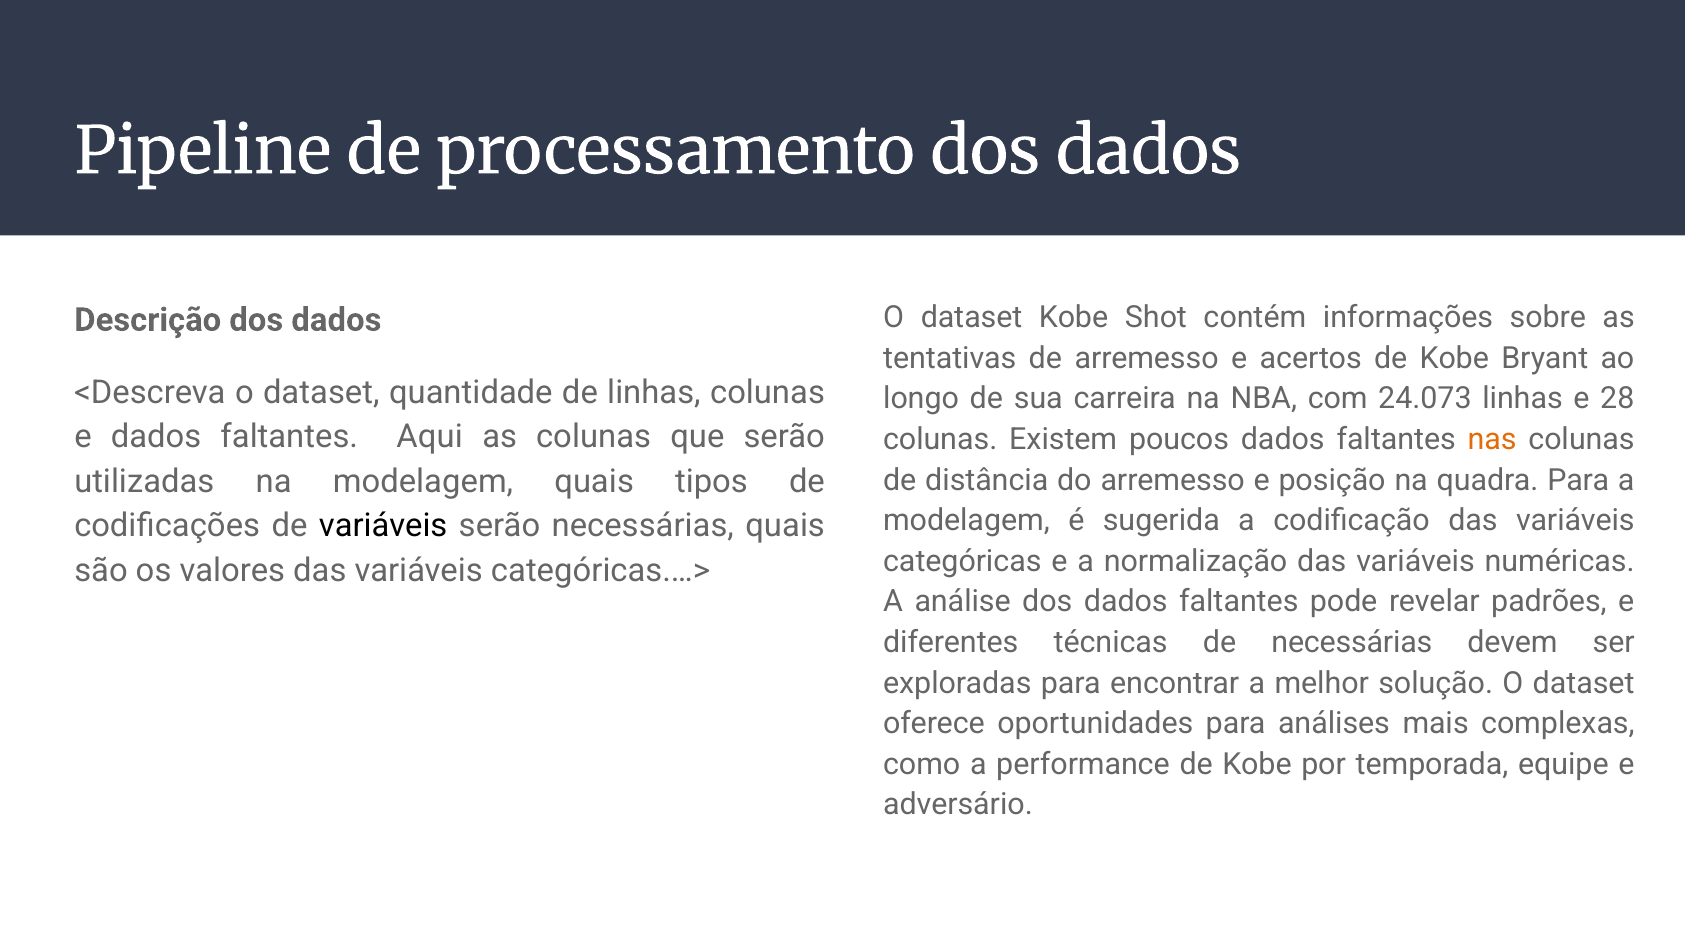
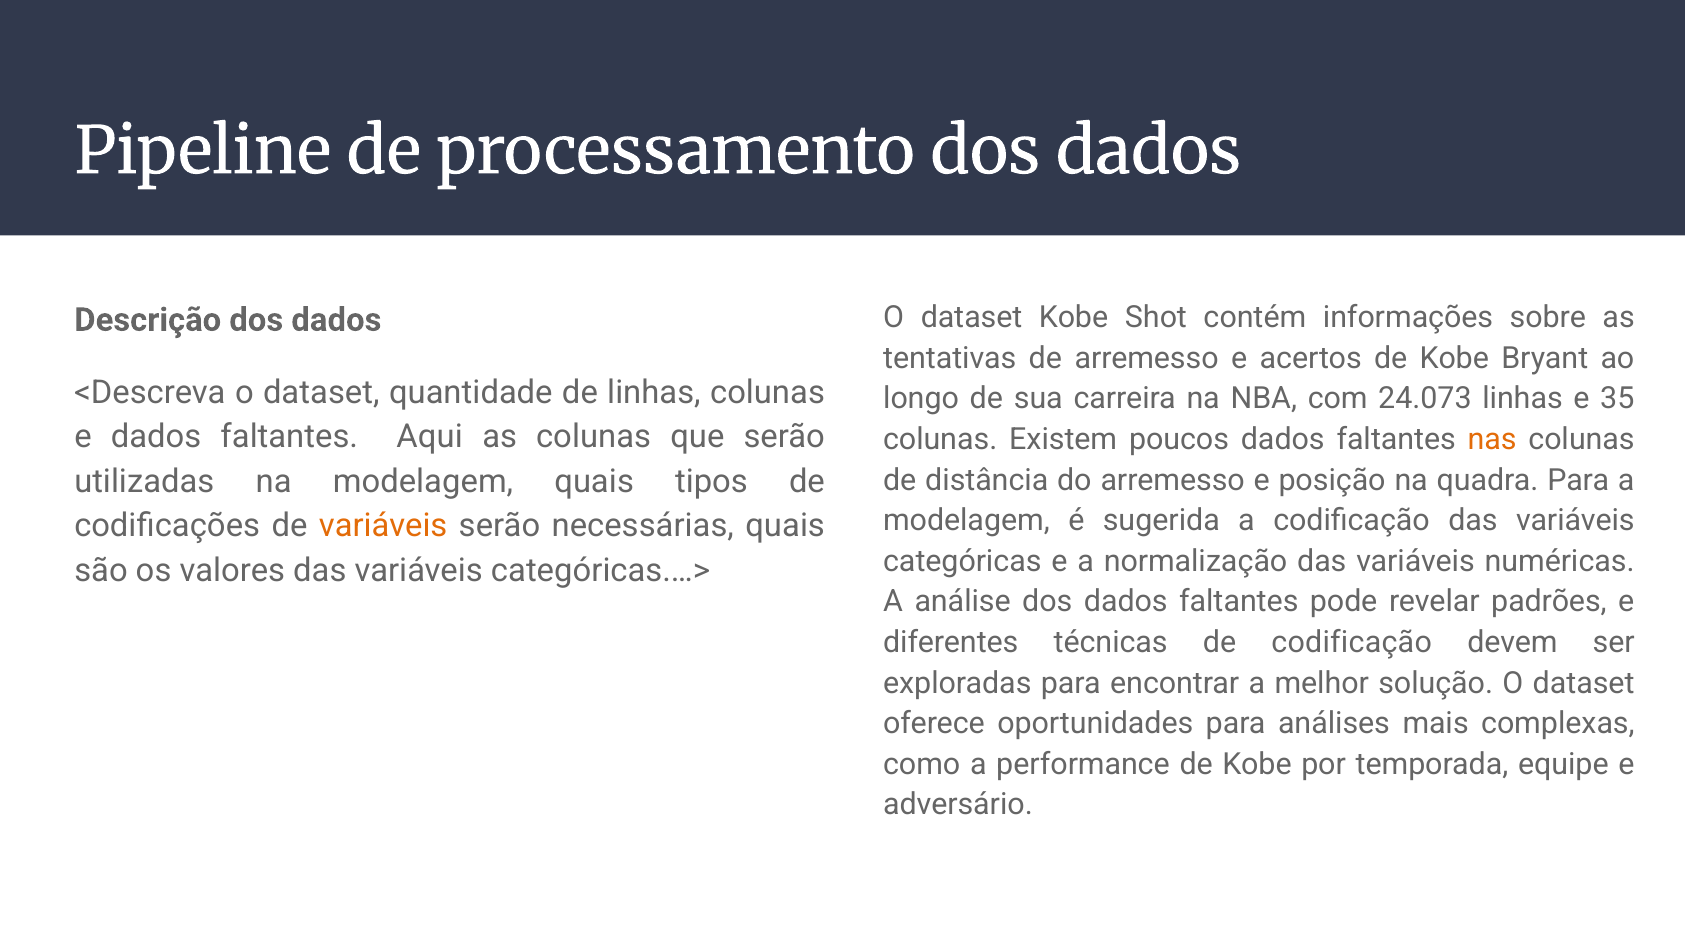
28: 28 -> 35
variáveis at (383, 526) colour: black -> orange
de necessárias: necessárias -> codificação
